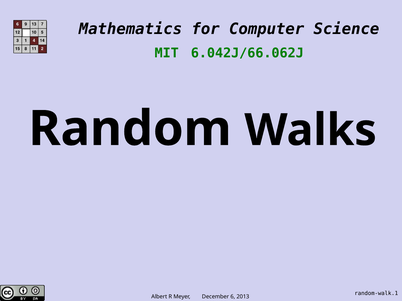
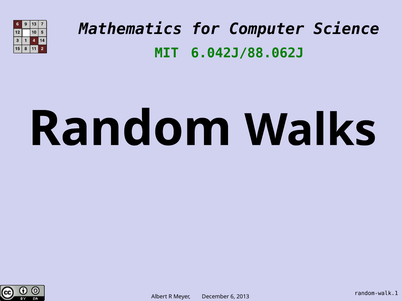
6.042J/66.062J: 6.042J/66.062J -> 6.042J/88.062J
